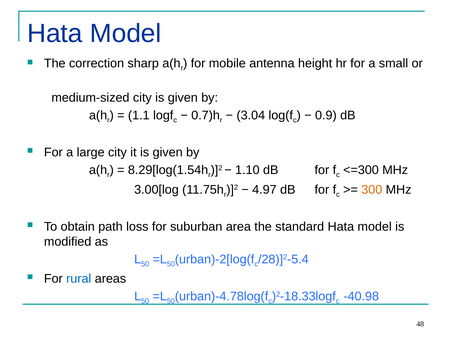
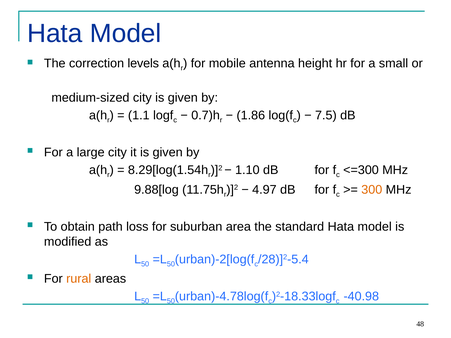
sharp: sharp -> levels
3.04: 3.04 -> 1.86
0.9: 0.9 -> 7.5
3.00[log: 3.00[log -> 9.88[log
rural colour: blue -> orange
